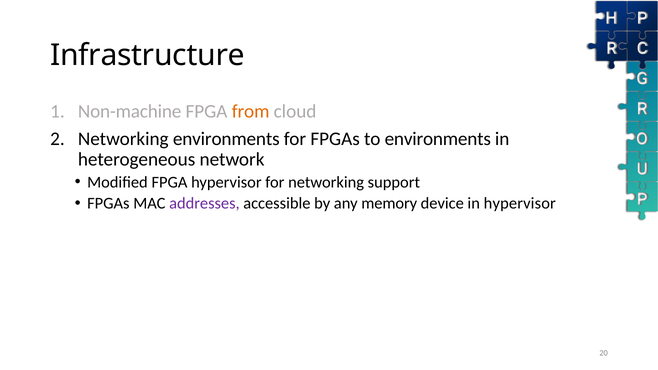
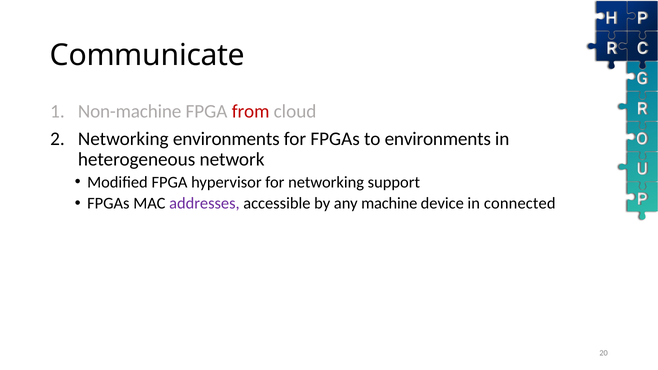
Infrastructure: Infrastructure -> Communicate
from colour: orange -> red
memory: memory -> machine
in hypervisor: hypervisor -> connected
